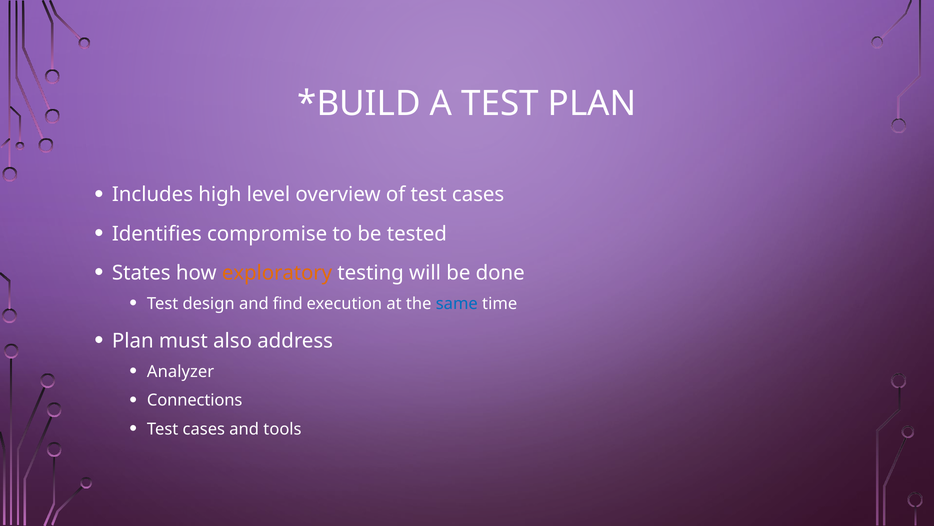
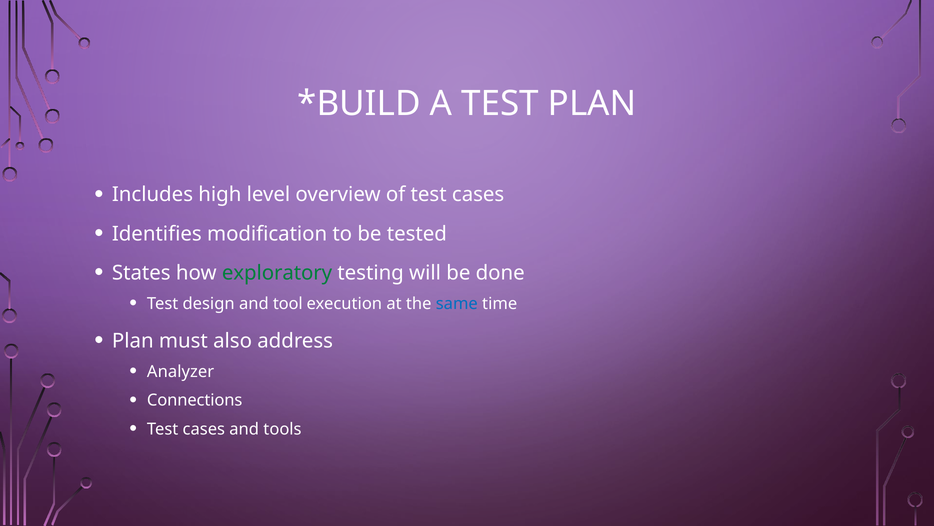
compromise: compromise -> modification
exploratory colour: orange -> green
find: find -> tool
